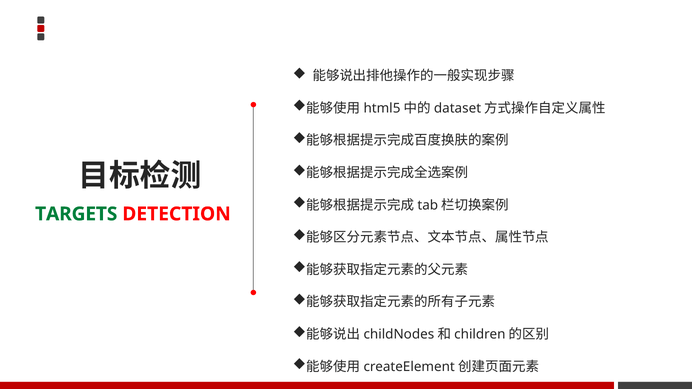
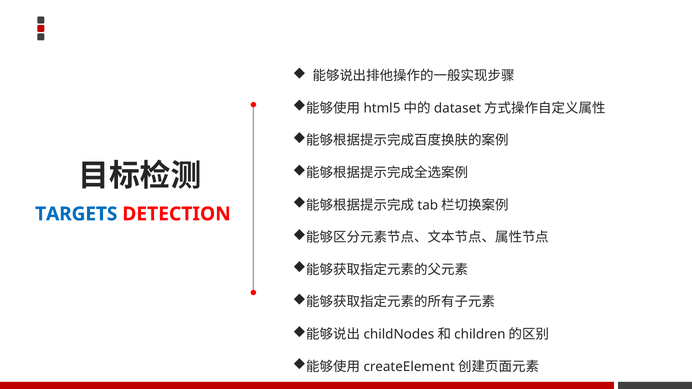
TARGETS colour: green -> blue
